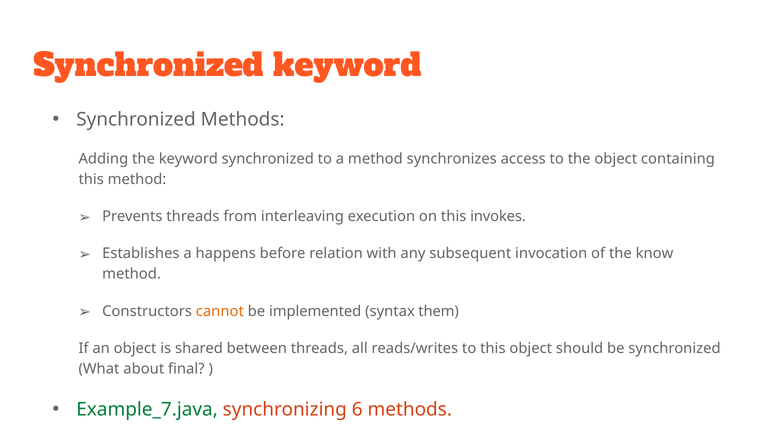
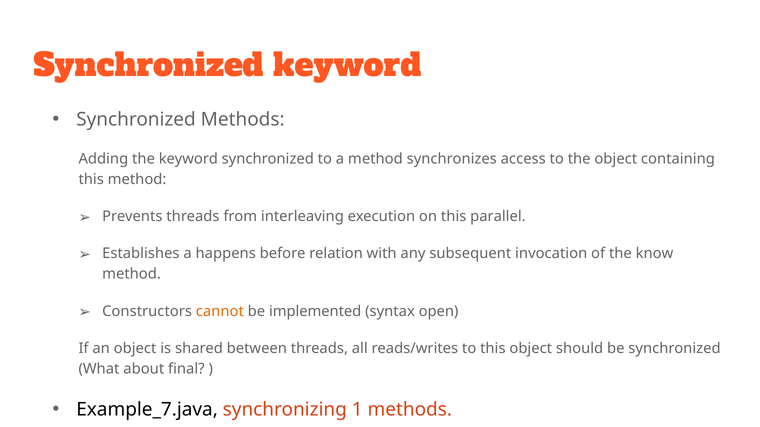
invokes: invokes -> parallel
them: them -> open
Example_7.java colour: green -> black
6: 6 -> 1
